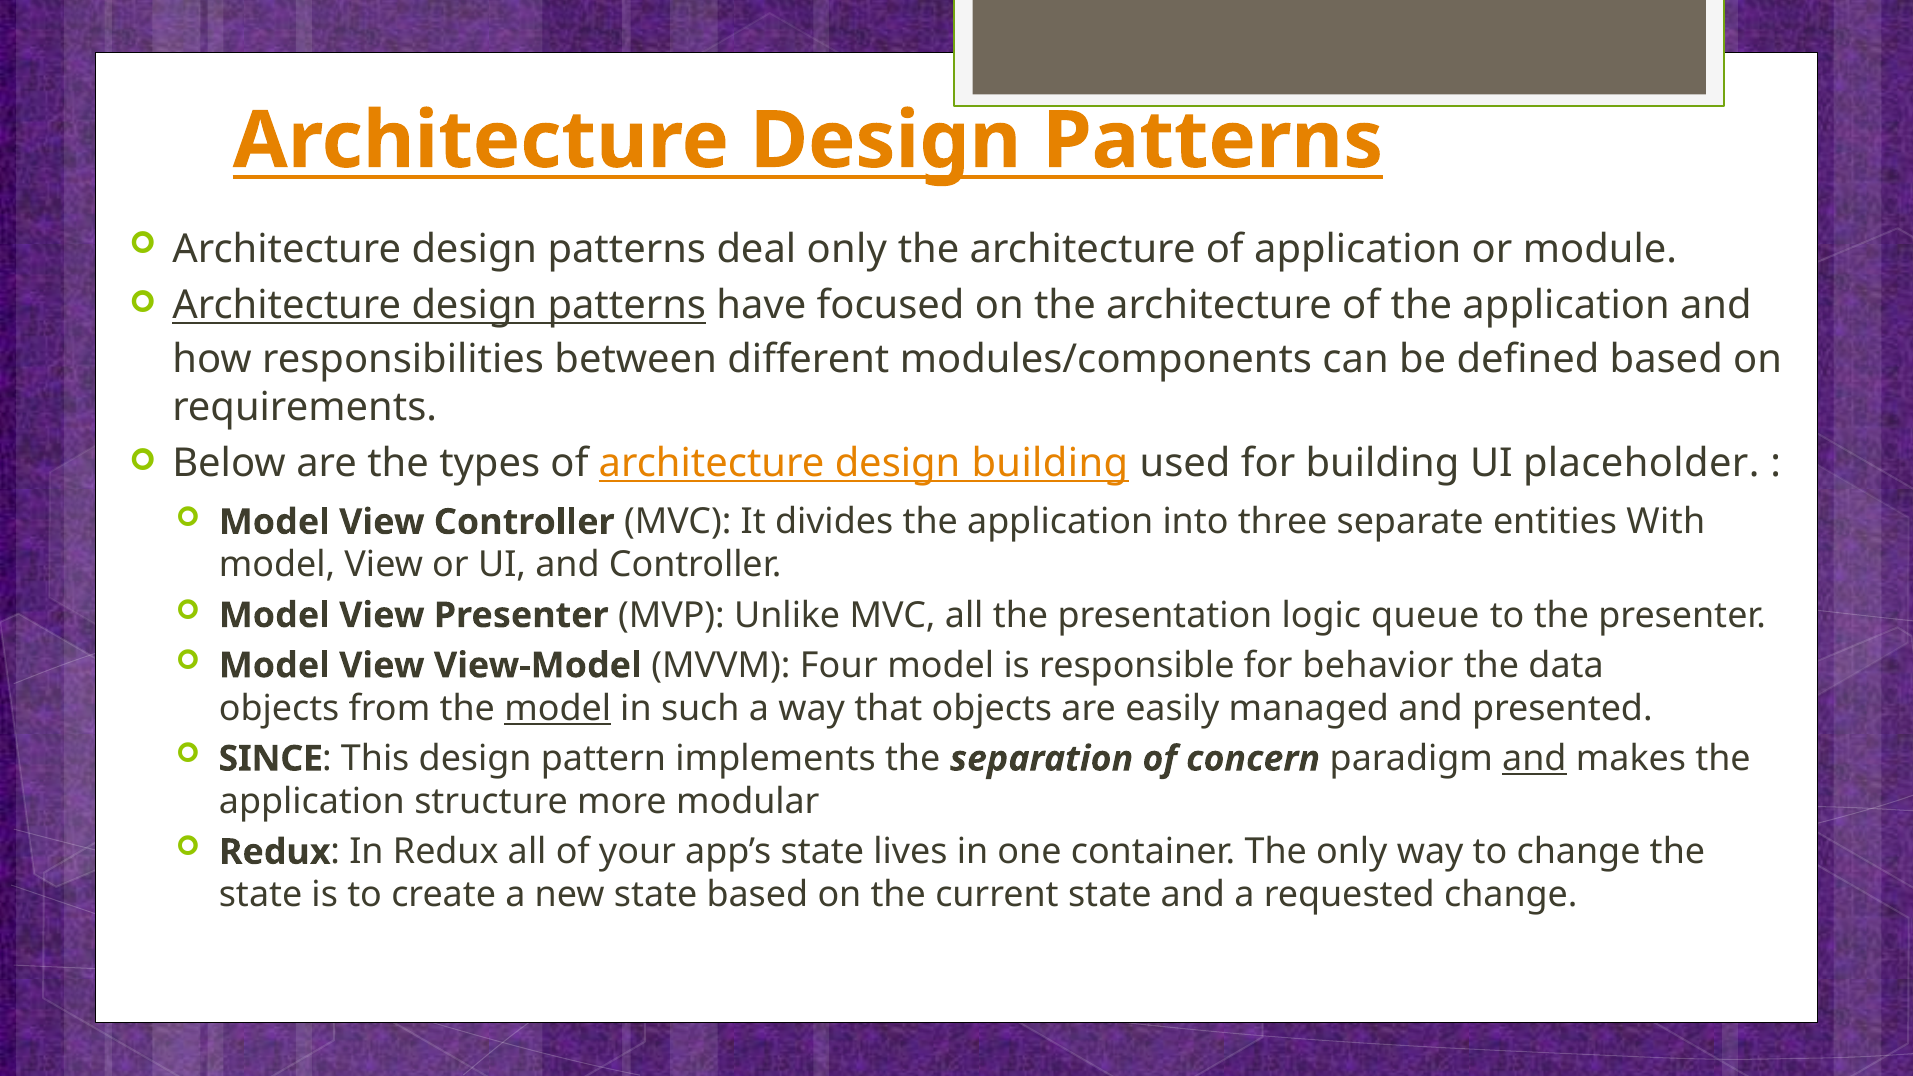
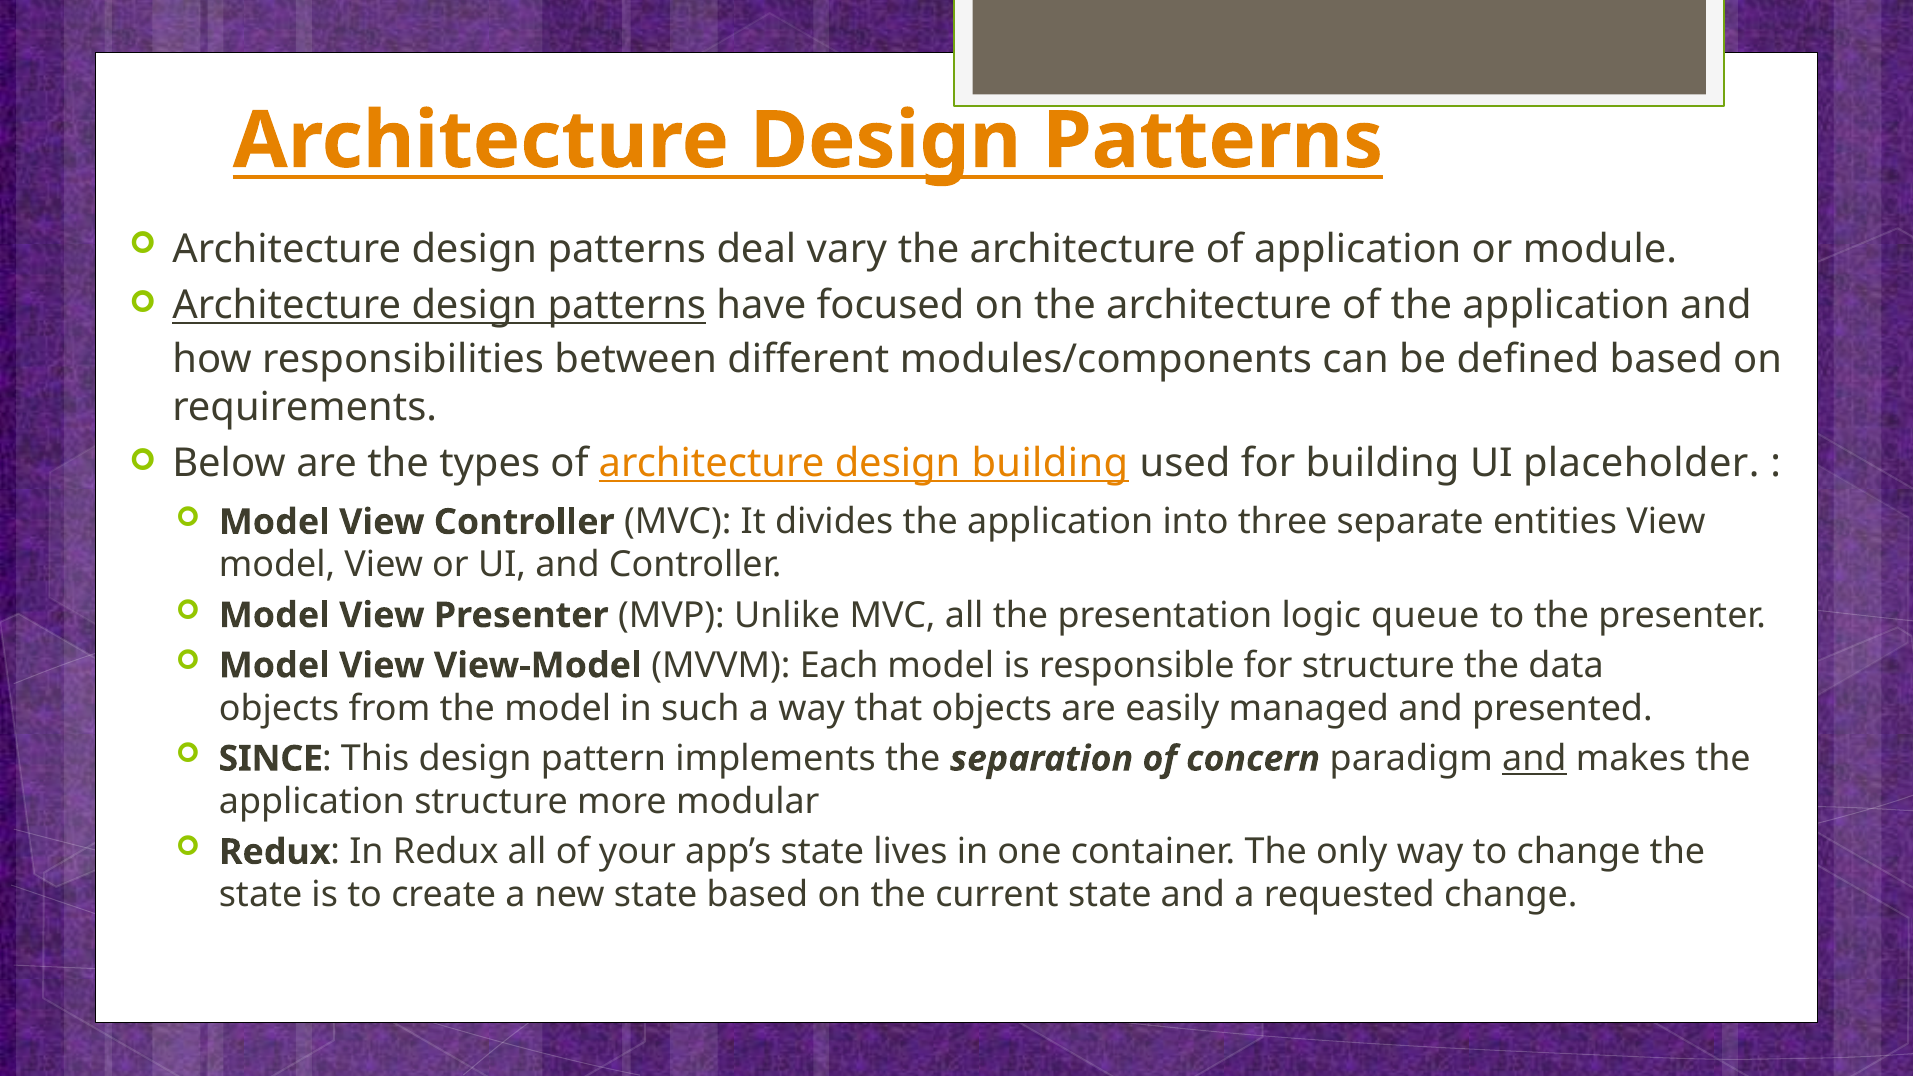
deal only: only -> vary
entities With: With -> View
Four: Four -> Each
for behavior: behavior -> structure
model at (558, 709) underline: present -> none
